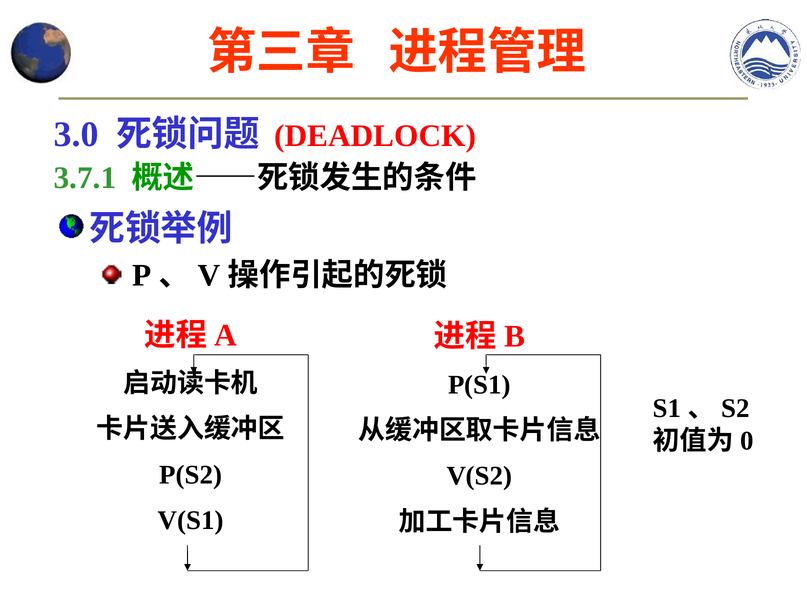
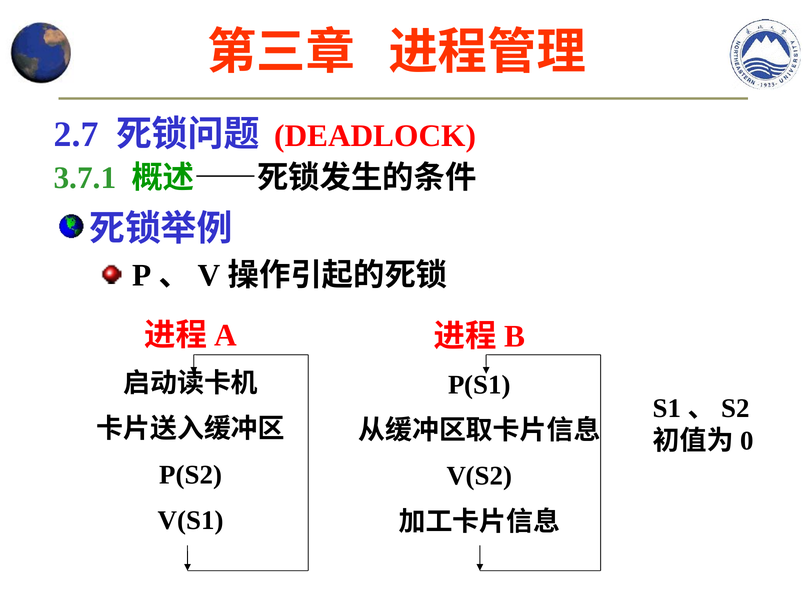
3.0: 3.0 -> 2.7
